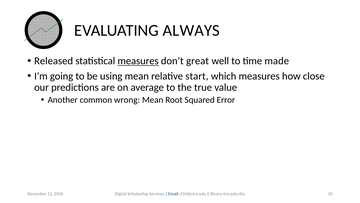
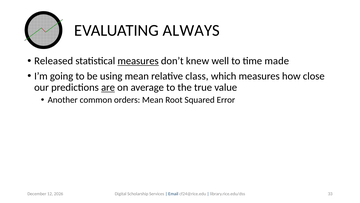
great: great -> knew
start: start -> class
are underline: none -> present
wrong: wrong -> orders
